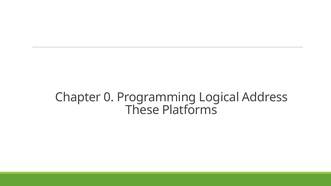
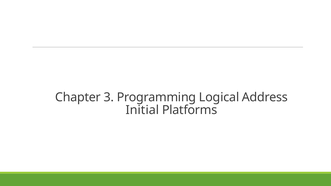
0: 0 -> 3
These: These -> Initial
